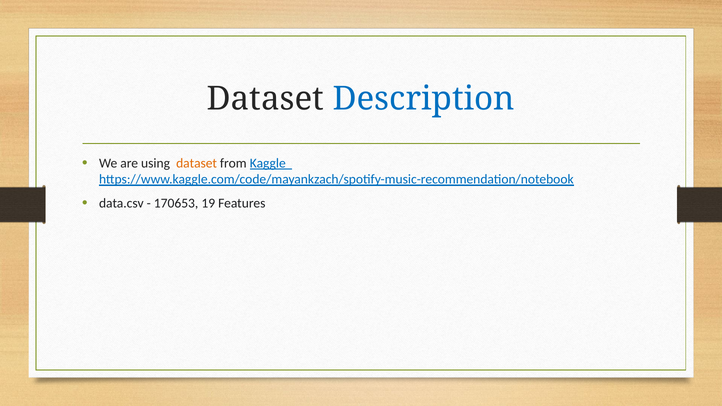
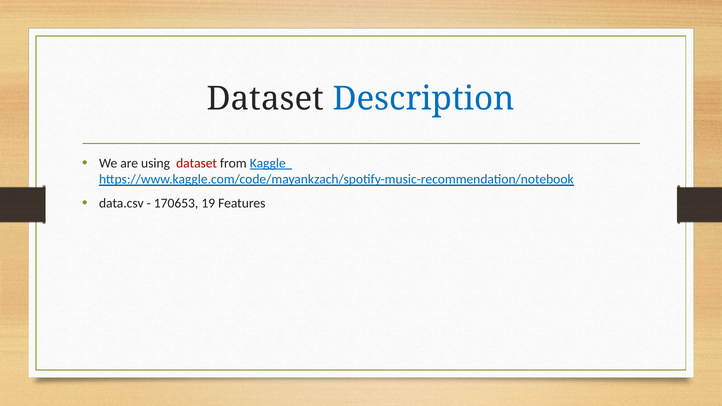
dataset at (197, 163) colour: orange -> red
